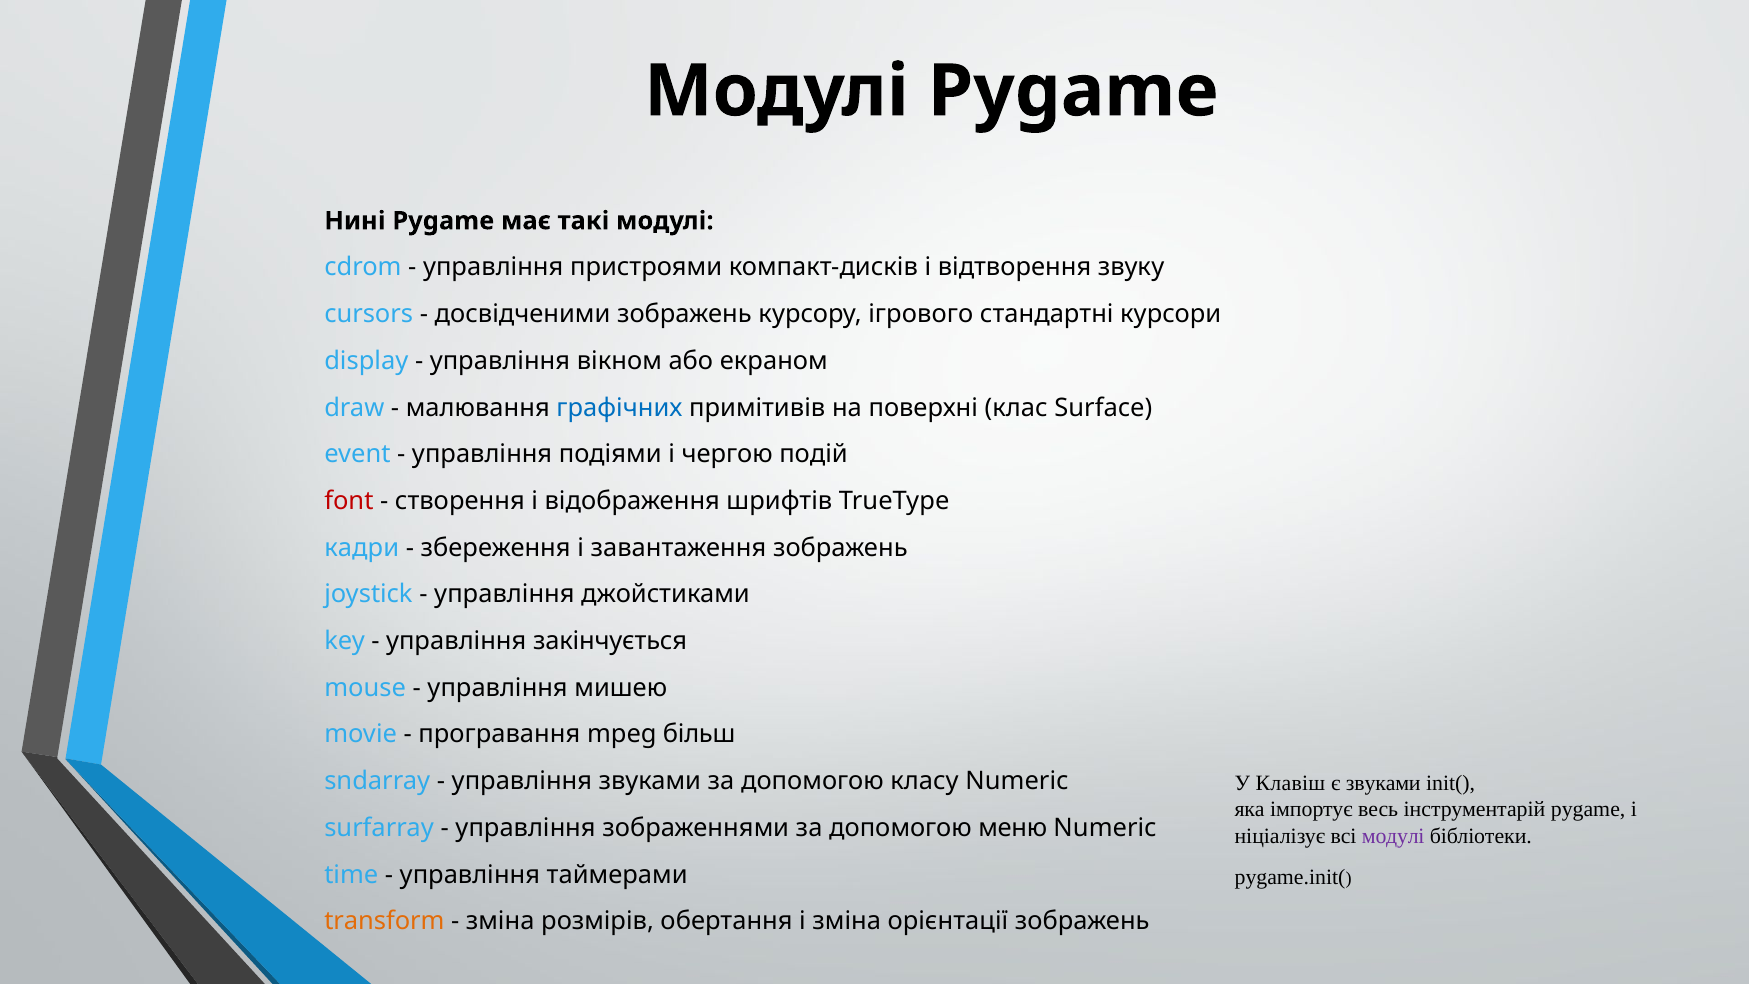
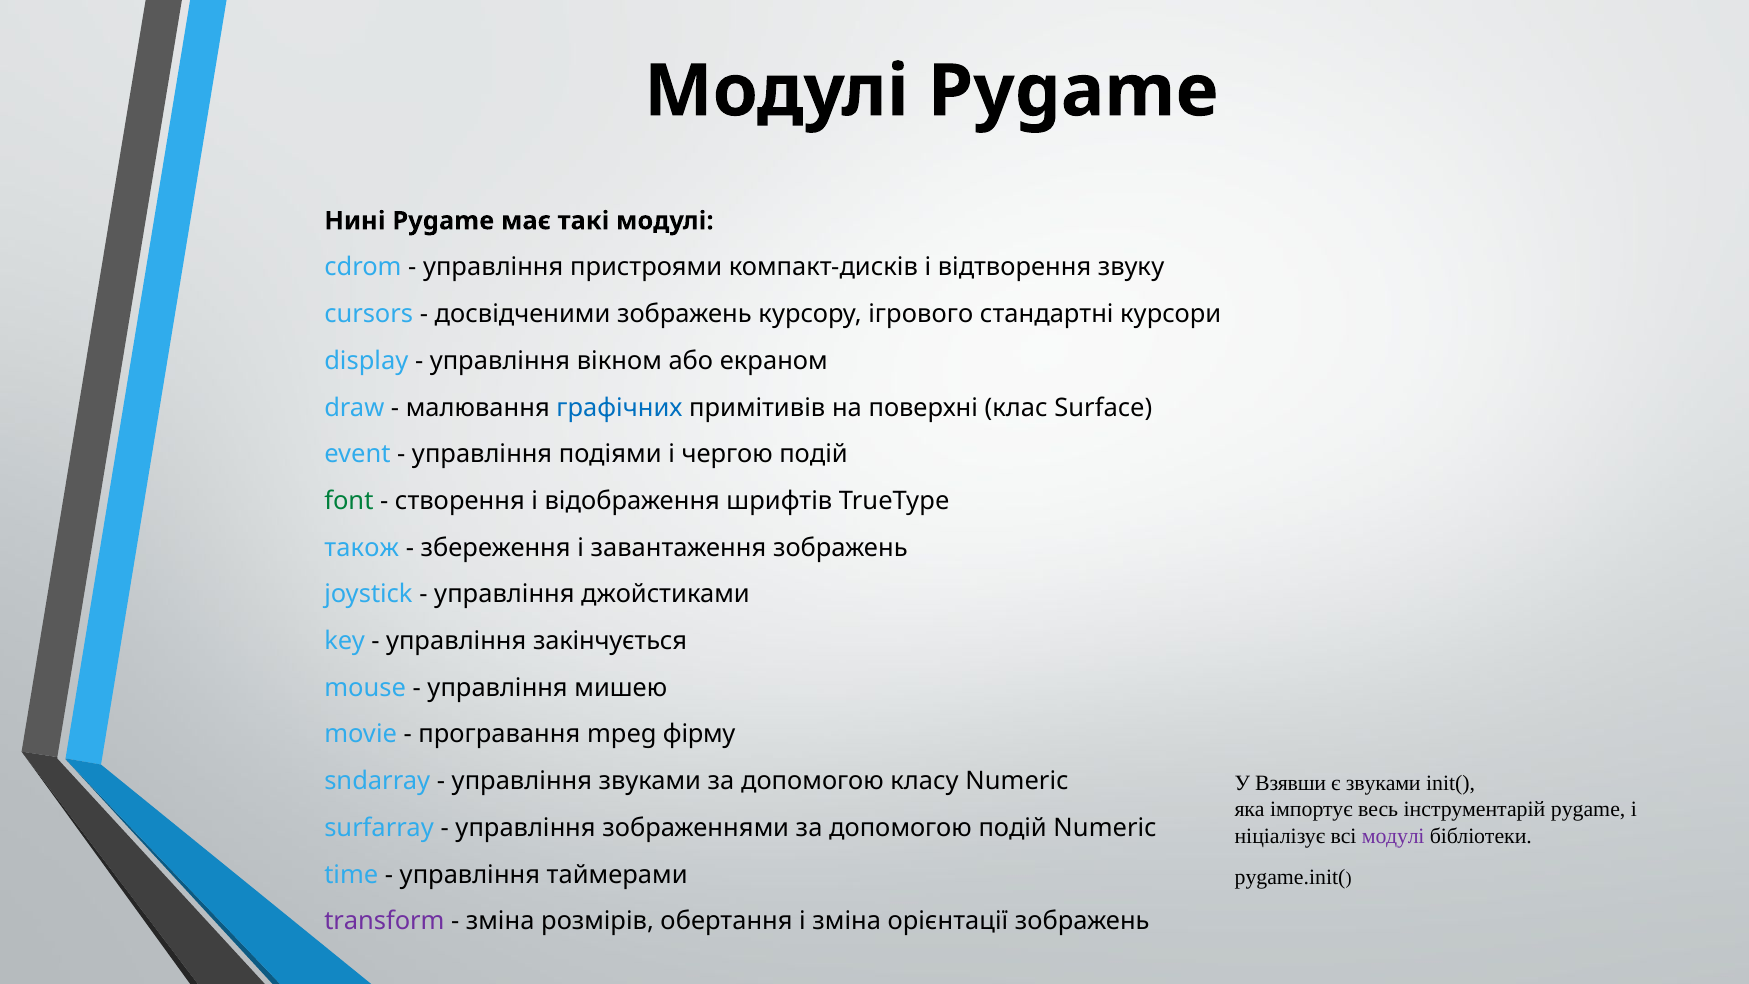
font colour: red -> green
кадри: кадри -> також
більш: більш -> фірму
Клавіш: Клавіш -> Взявши
допомогою меню: меню -> подій
transform colour: orange -> purple
